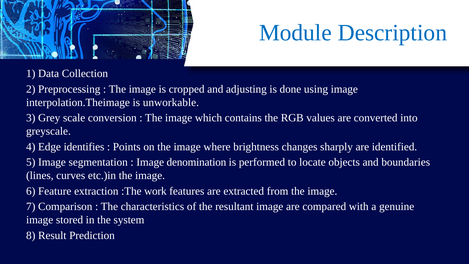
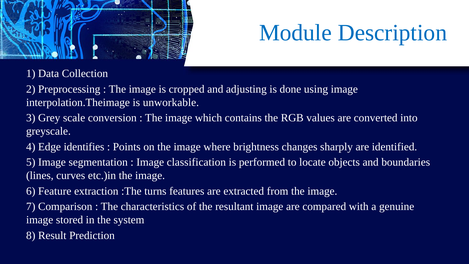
denomination: denomination -> classification
work: work -> turns
